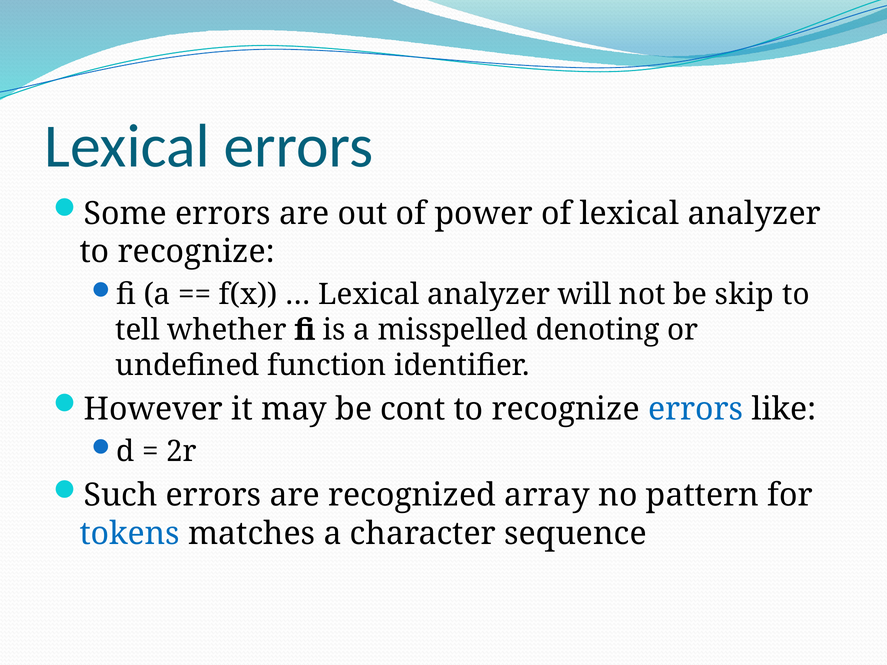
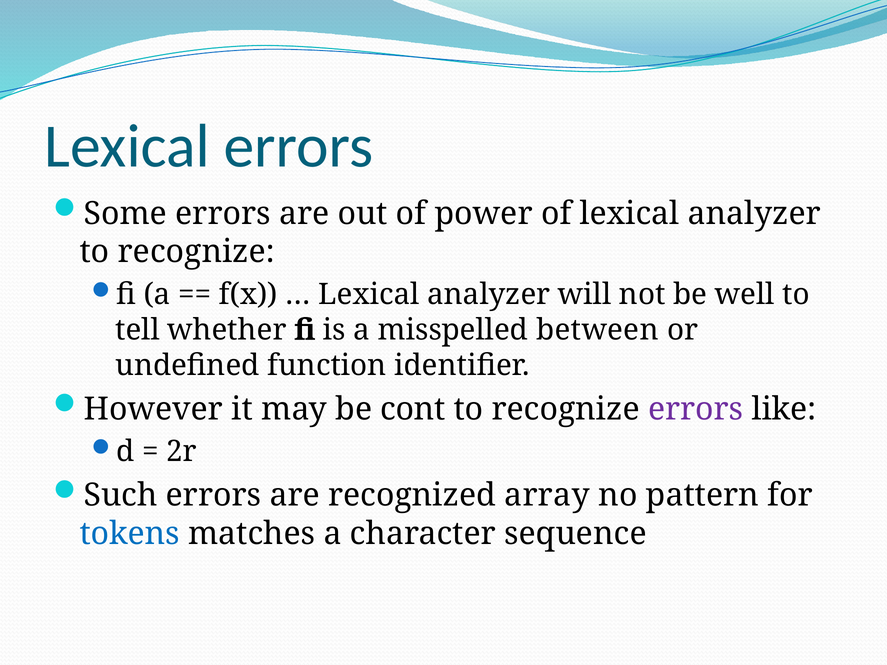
skip: skip -> well
denoting: denoting -> between
errors at (696, 409) colour: blue -> purple
